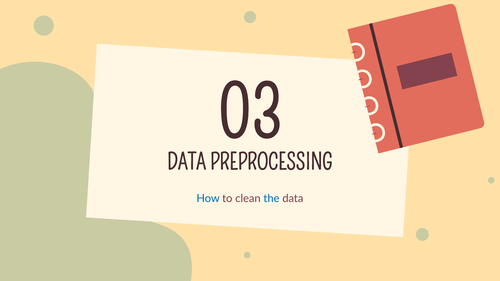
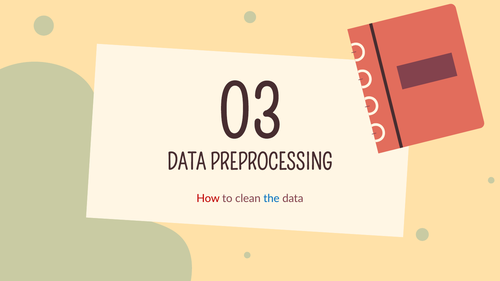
How colour: blue -> red
